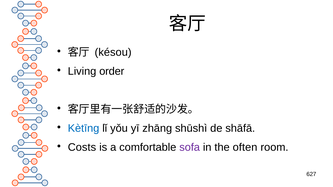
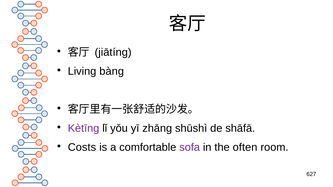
késou: késou -> jiātíng
order: order -> bàng
Kètīng colour: blue -> purple
